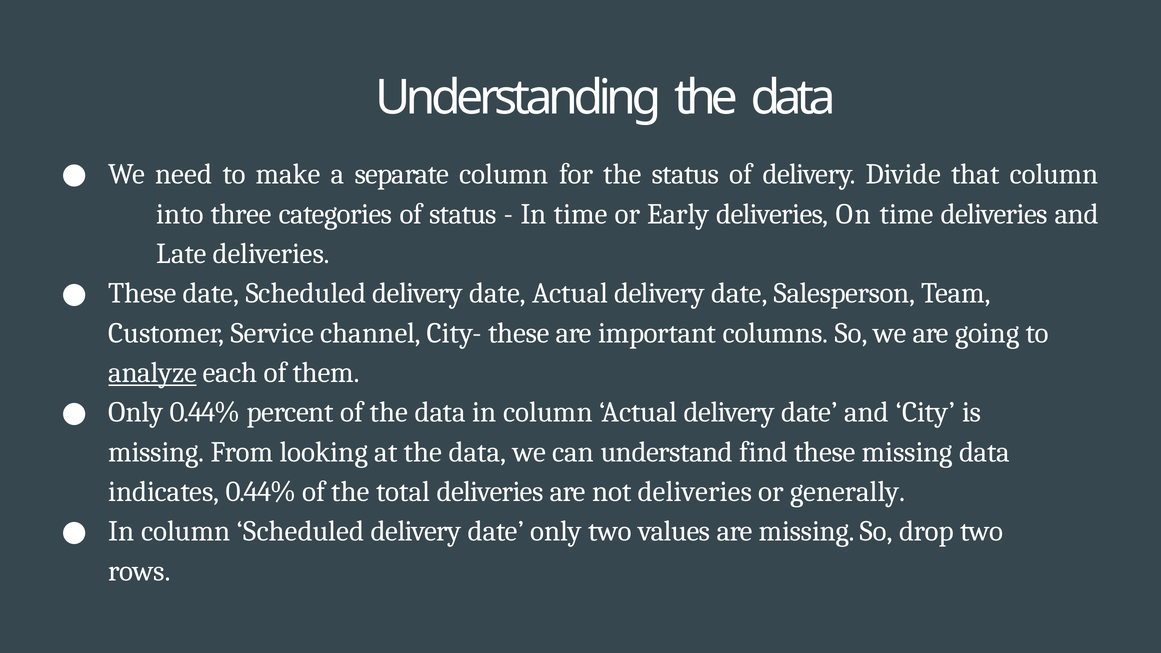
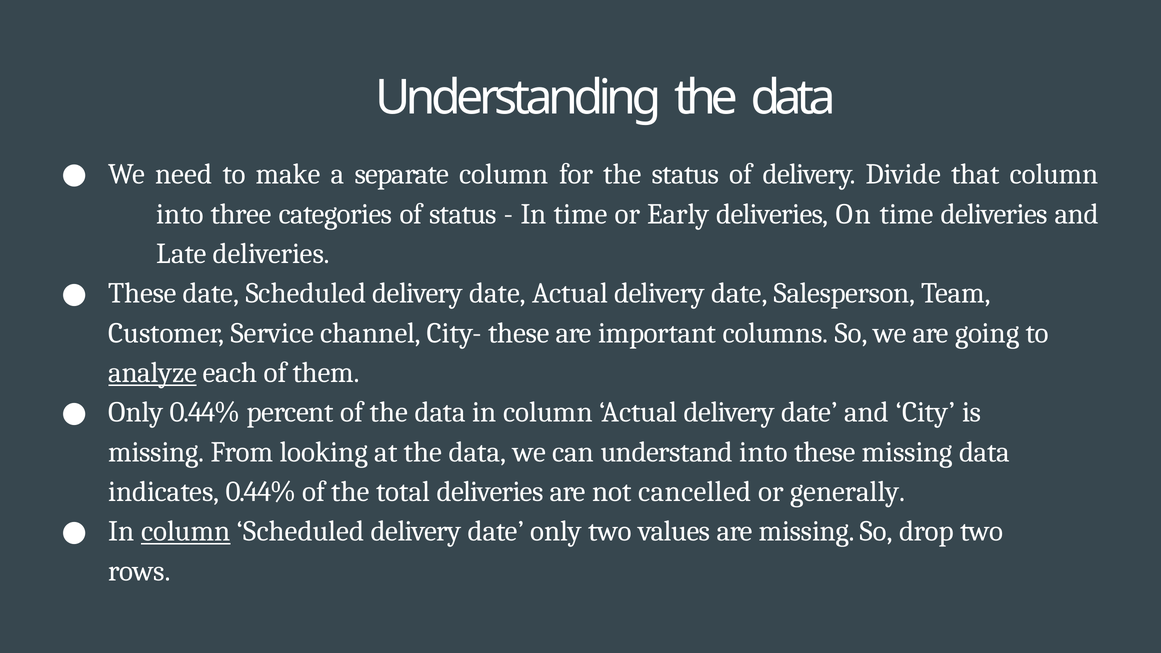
understand find: find -> into
not deliveries: deliveries -> cancelled
column at (186, 531) underline: none -> present
